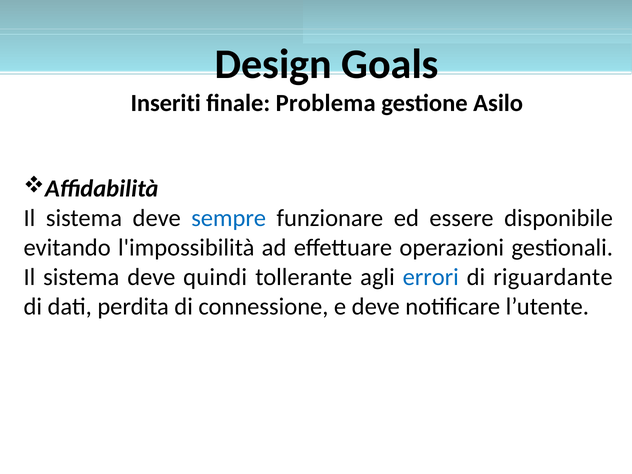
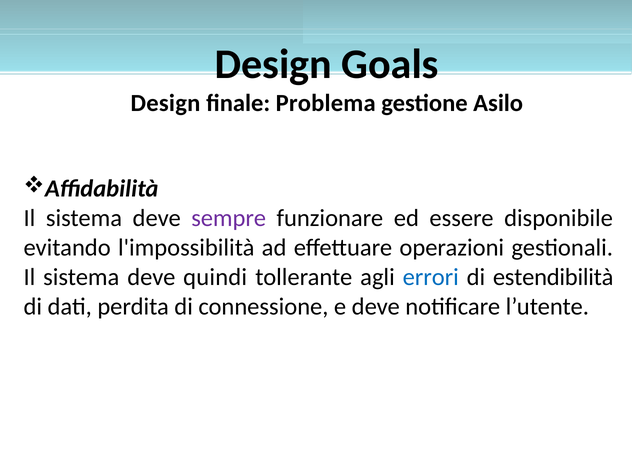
Inseriti at (166, 103): Inseriti -> Design
sempre colour: blue -> purple
riguardante: riguardante -> estendibilità
